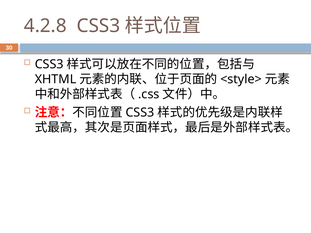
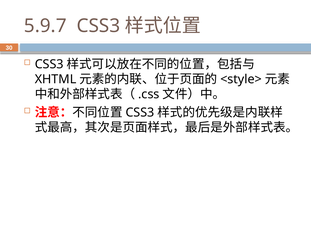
4.2.8: 4.2.8 -> 5.9.7
